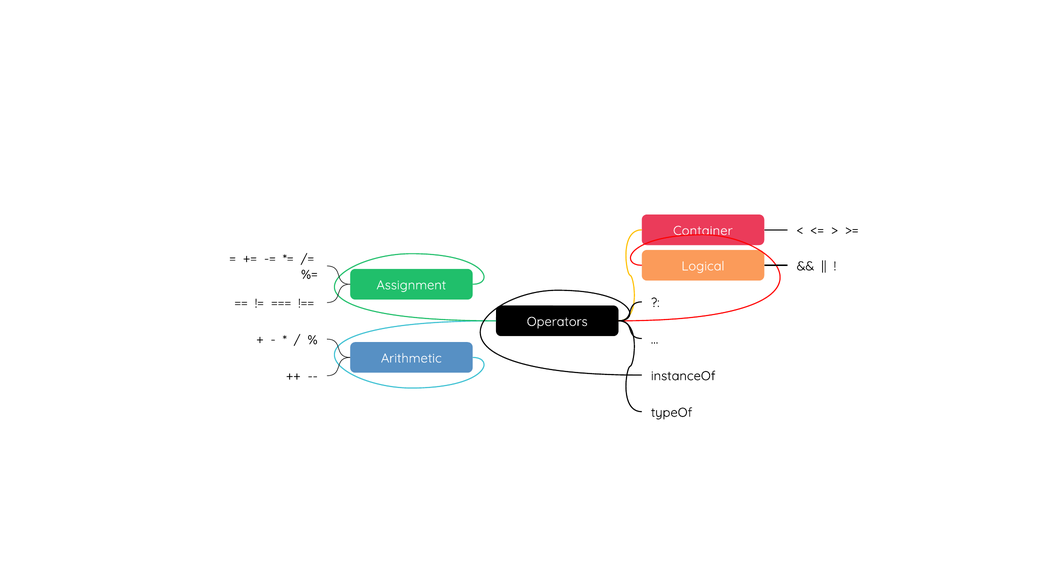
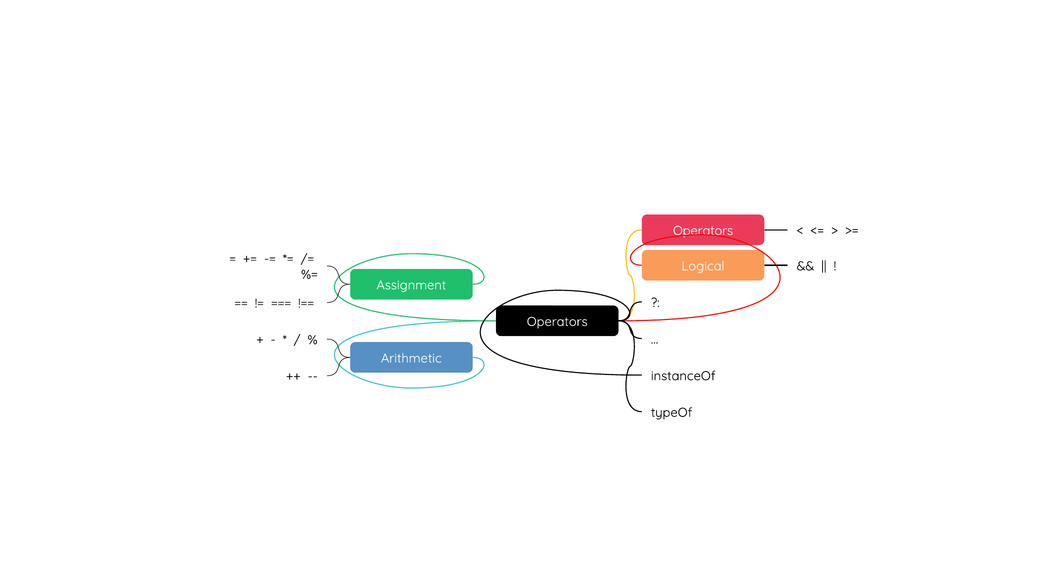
Container at (703, 231): Container -> Operators
